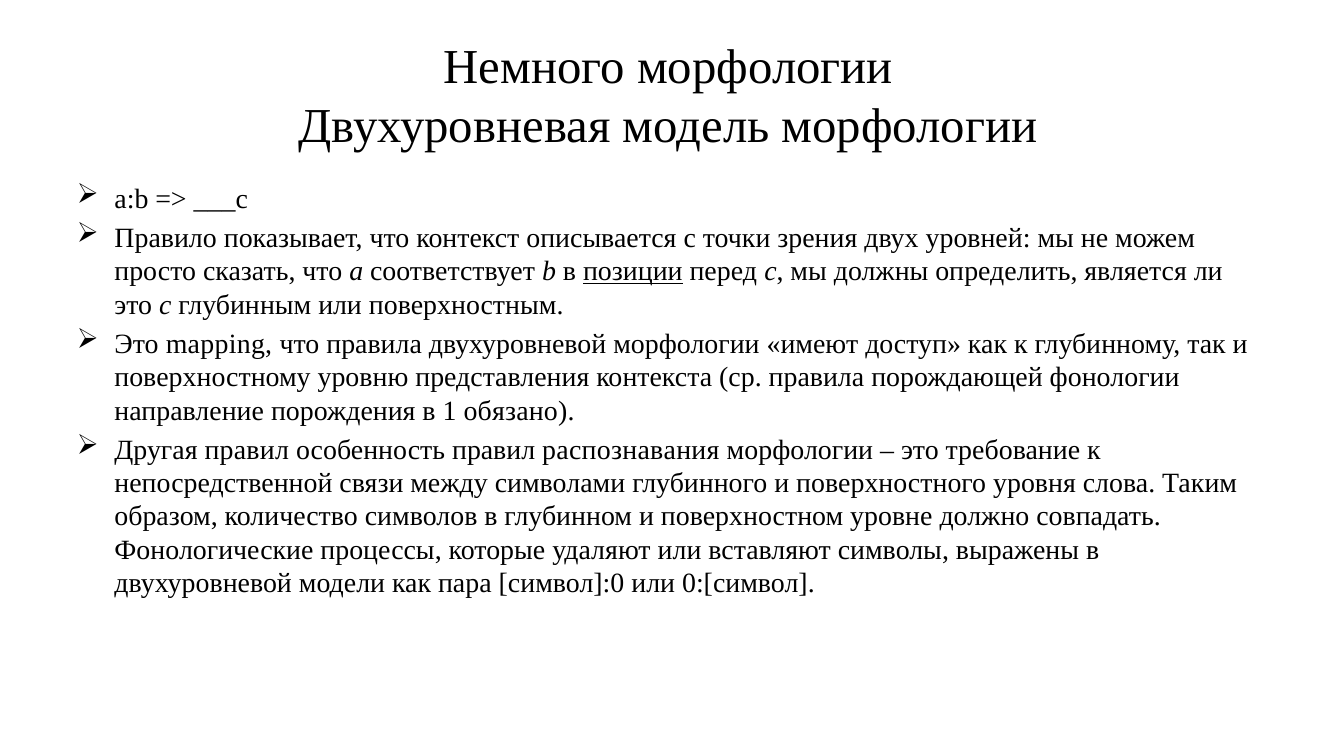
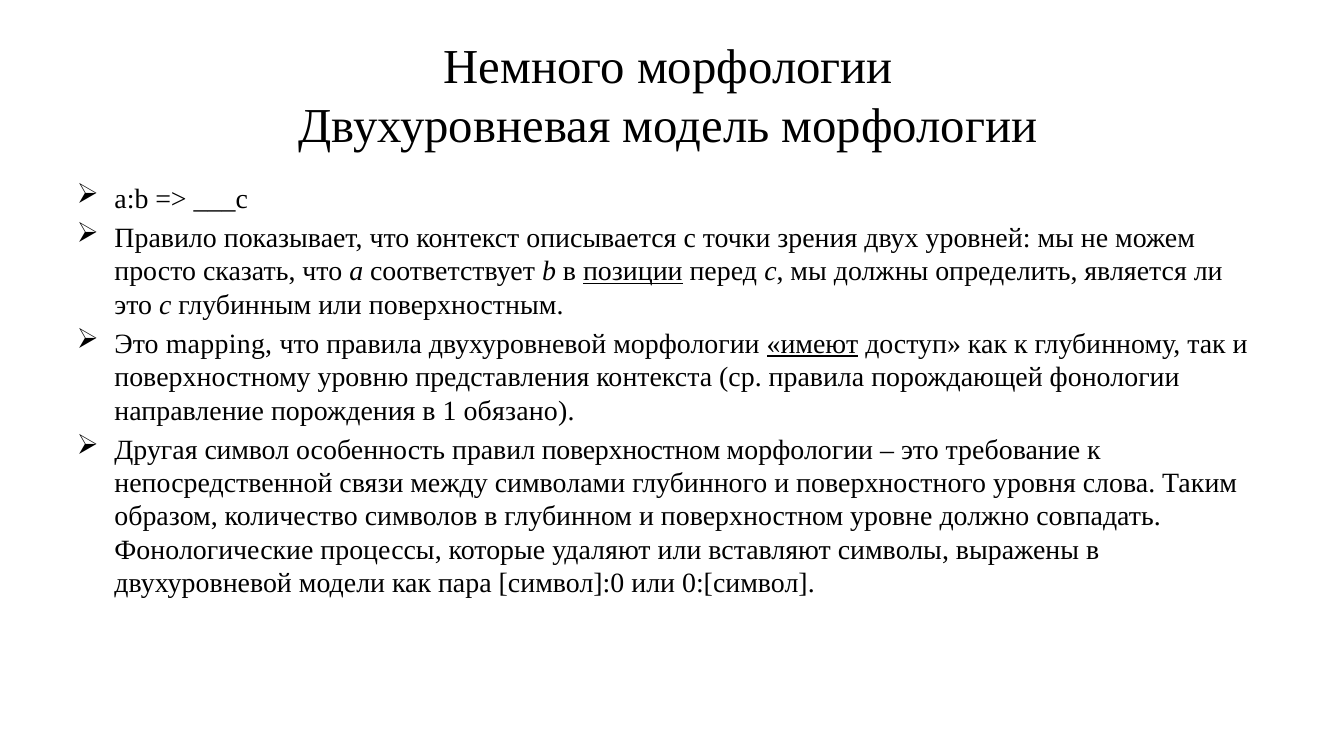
имеют underline: none -> present
Другая правил: правил -> символ
правил распознавания: распознавания -> поверхностном
